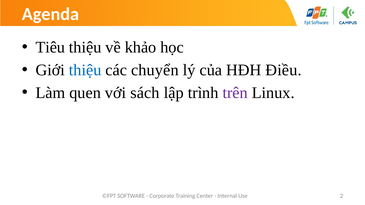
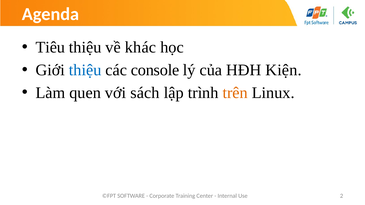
khảo: khảo -> khác
chuyển: chuyển -> console
Điều: Điều -> Kiện
trên colour: purple -> orange
